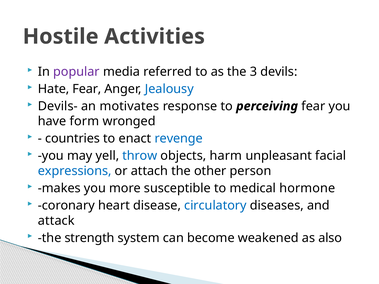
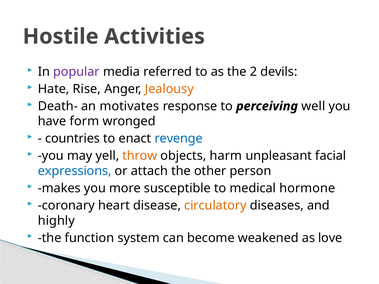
3: 3 -> 2
Hate Fear: Fear -> Rise
Jealousy colour: blue -> orange
Devils-: Devils- -> Death-
perceiving fear: fear -> well
throw colour: blue -> orange
circulatory colour: blue -> orange
attack: attack -> highly
strength: strength -> function
also: also -> love
